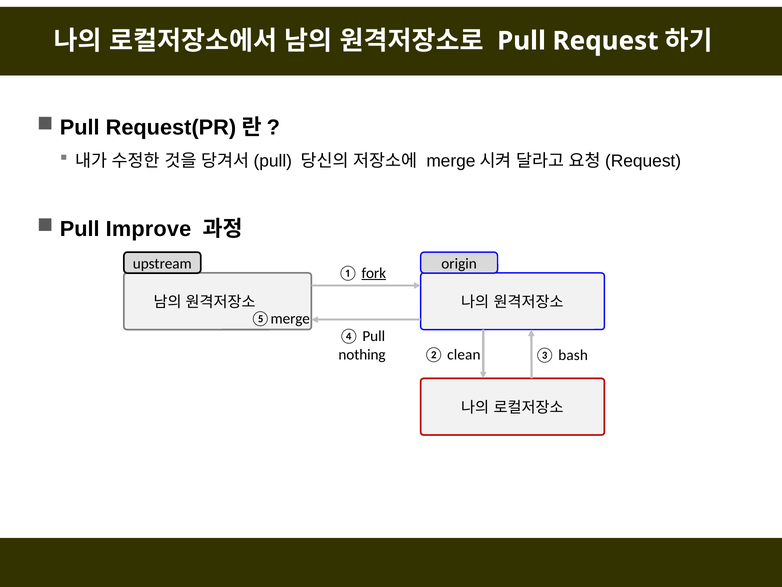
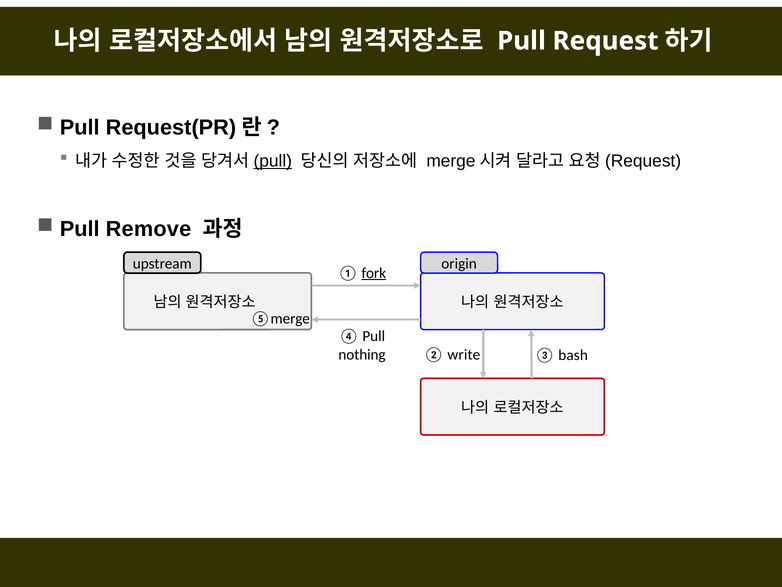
pull at (273, 161) underline: none -> present
Improve: Improve -> Remove
clean: clean -> write
